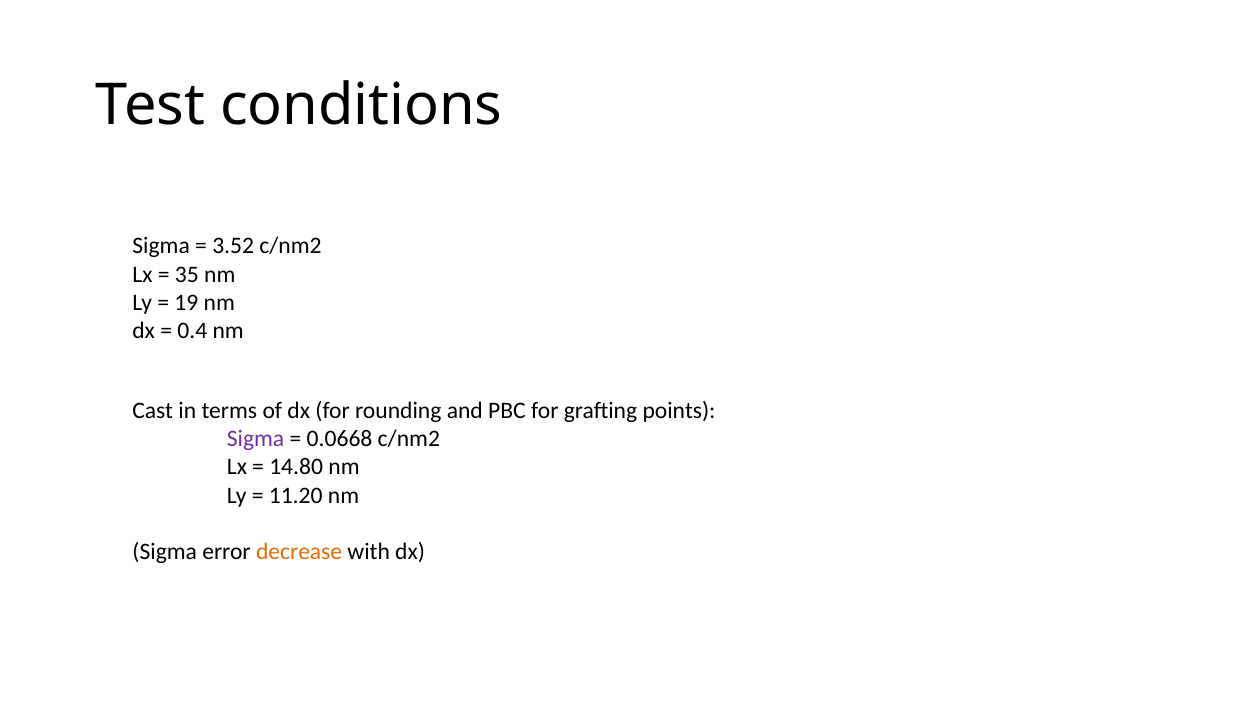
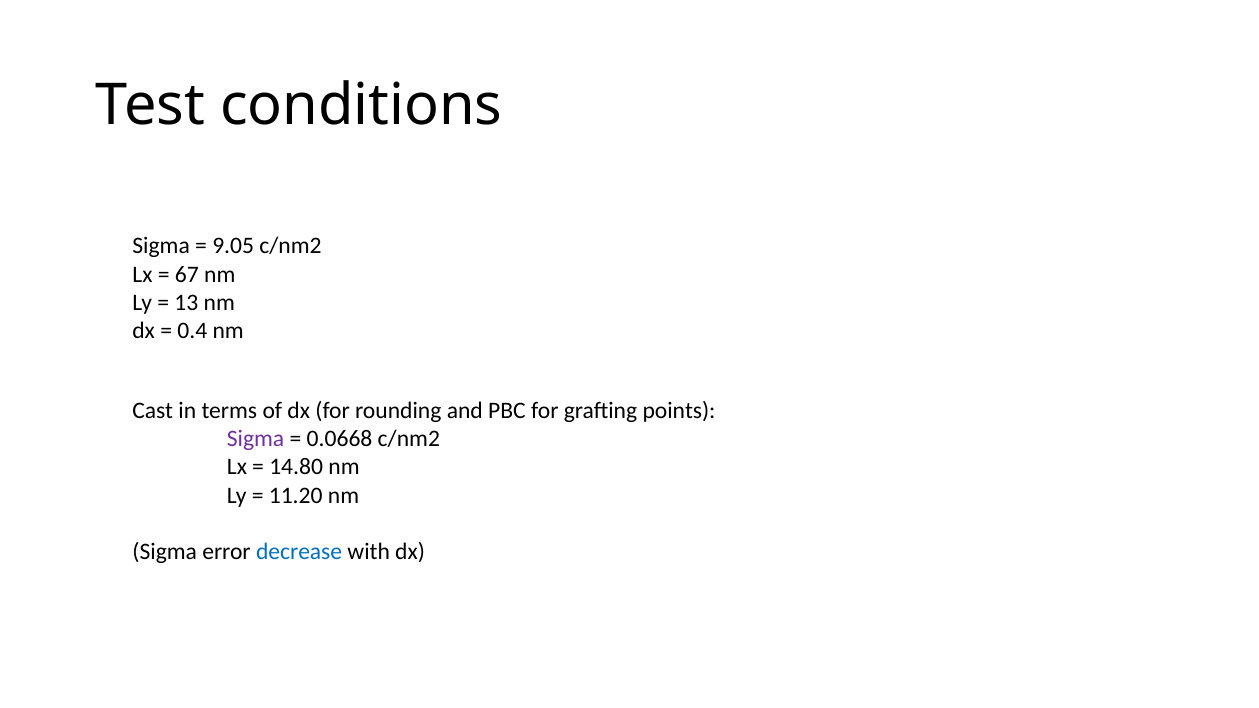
3.52: 3.52 -> 9.05
35: 35 -> 67
19: 19 -> 13
decrease colour: orange -> blue
